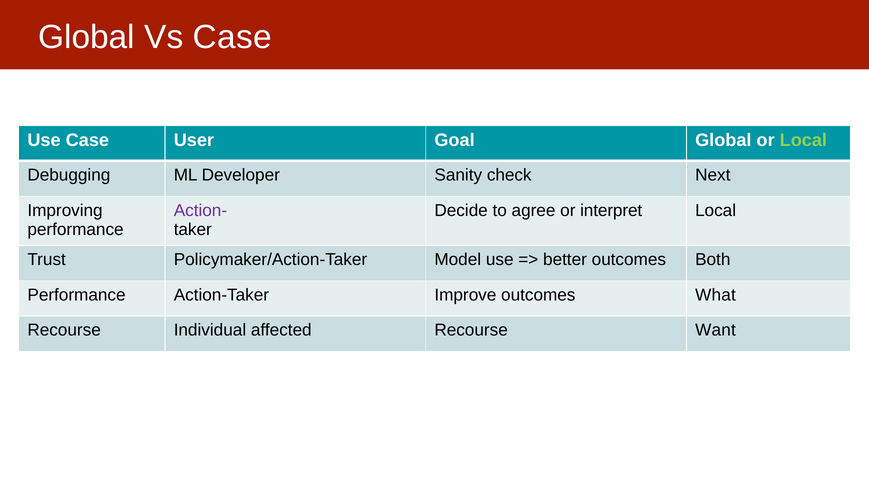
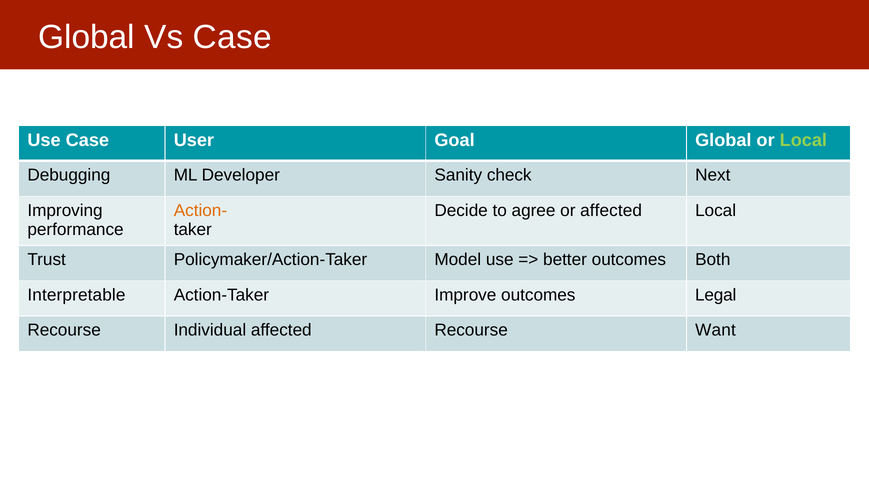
Action- colour: purple -> orange
or interpret: interpret -> affected
Performance at (77, 295): Performance -> Interpretable
What: What -> Legal
